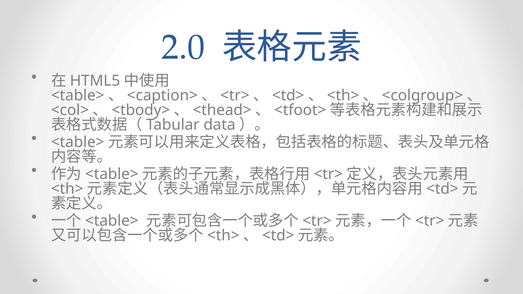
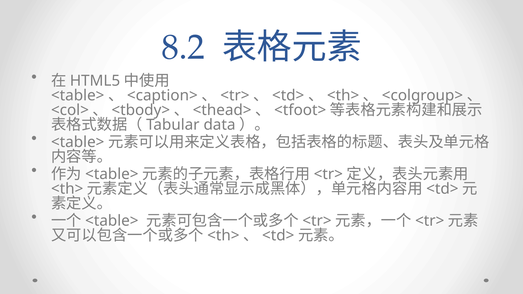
2.0: 2.0 -> 8.2
